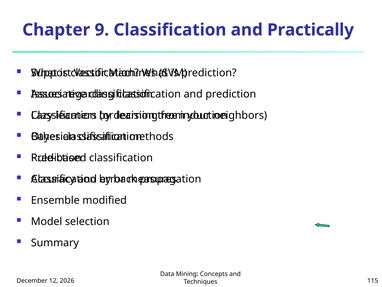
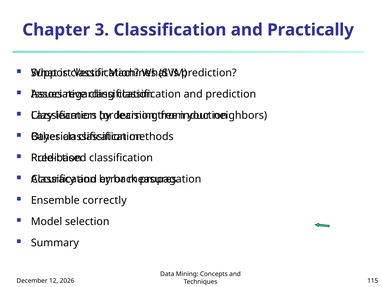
9: 9 -> 3
modified: modified -> correctly
